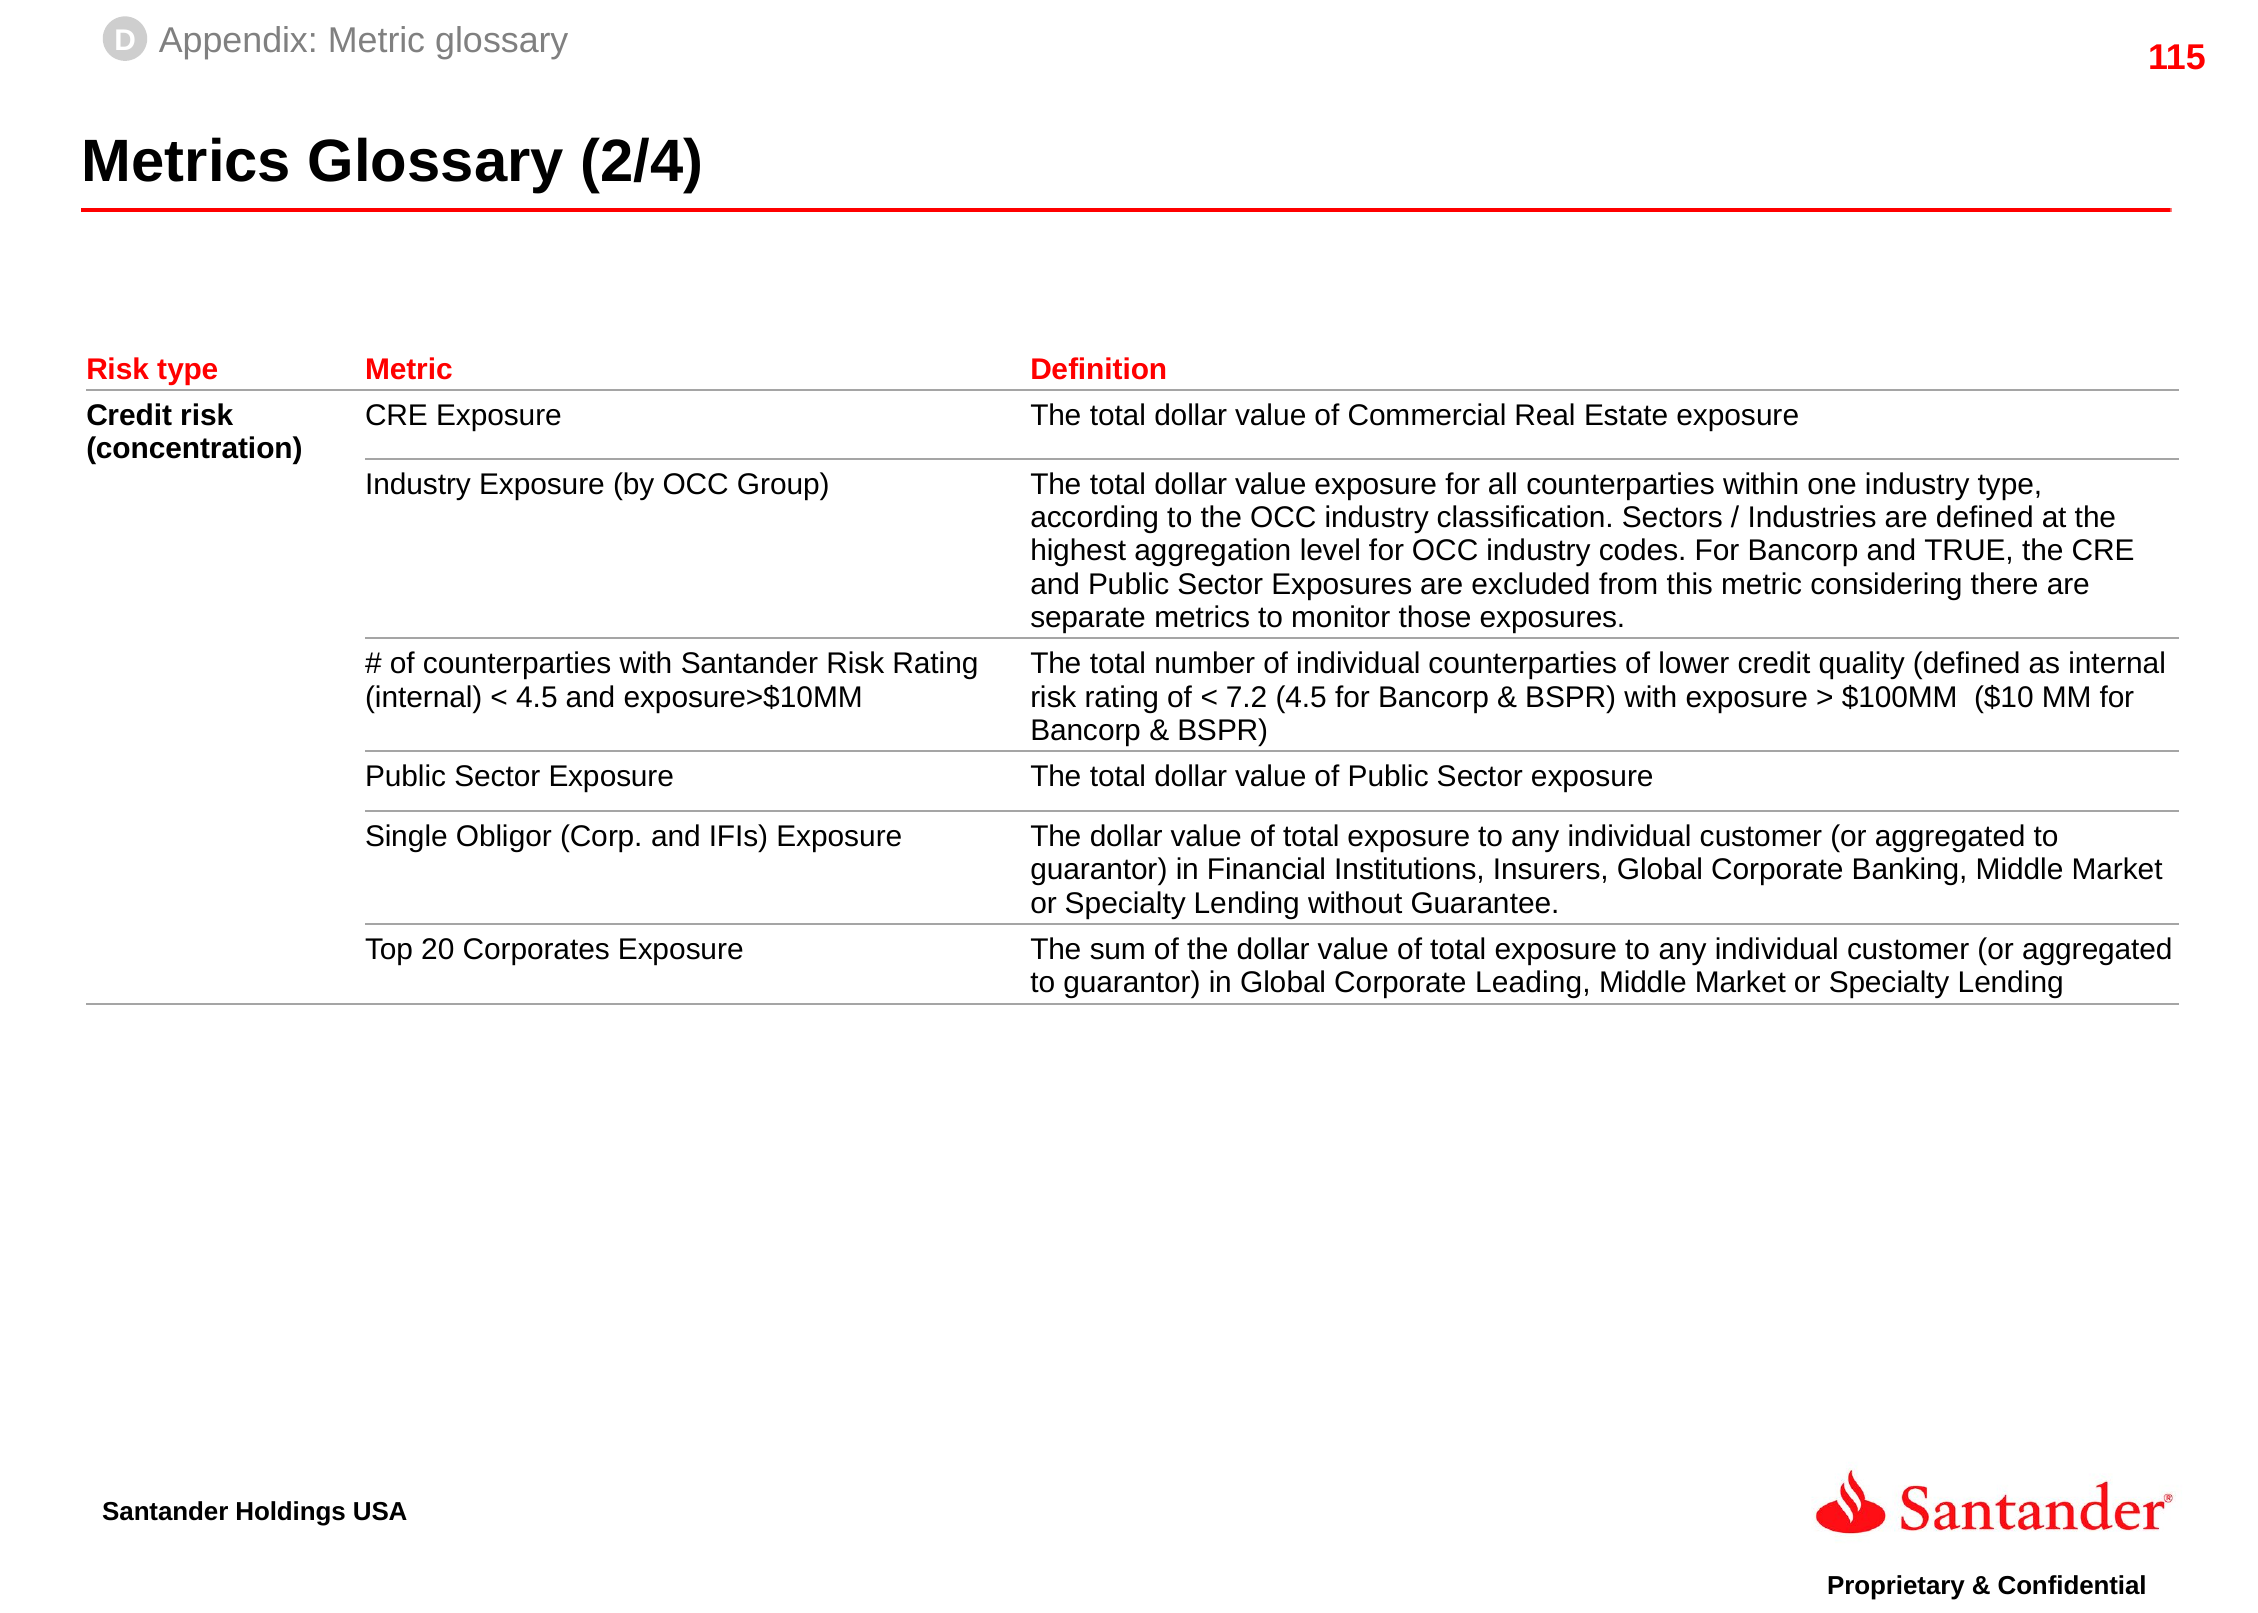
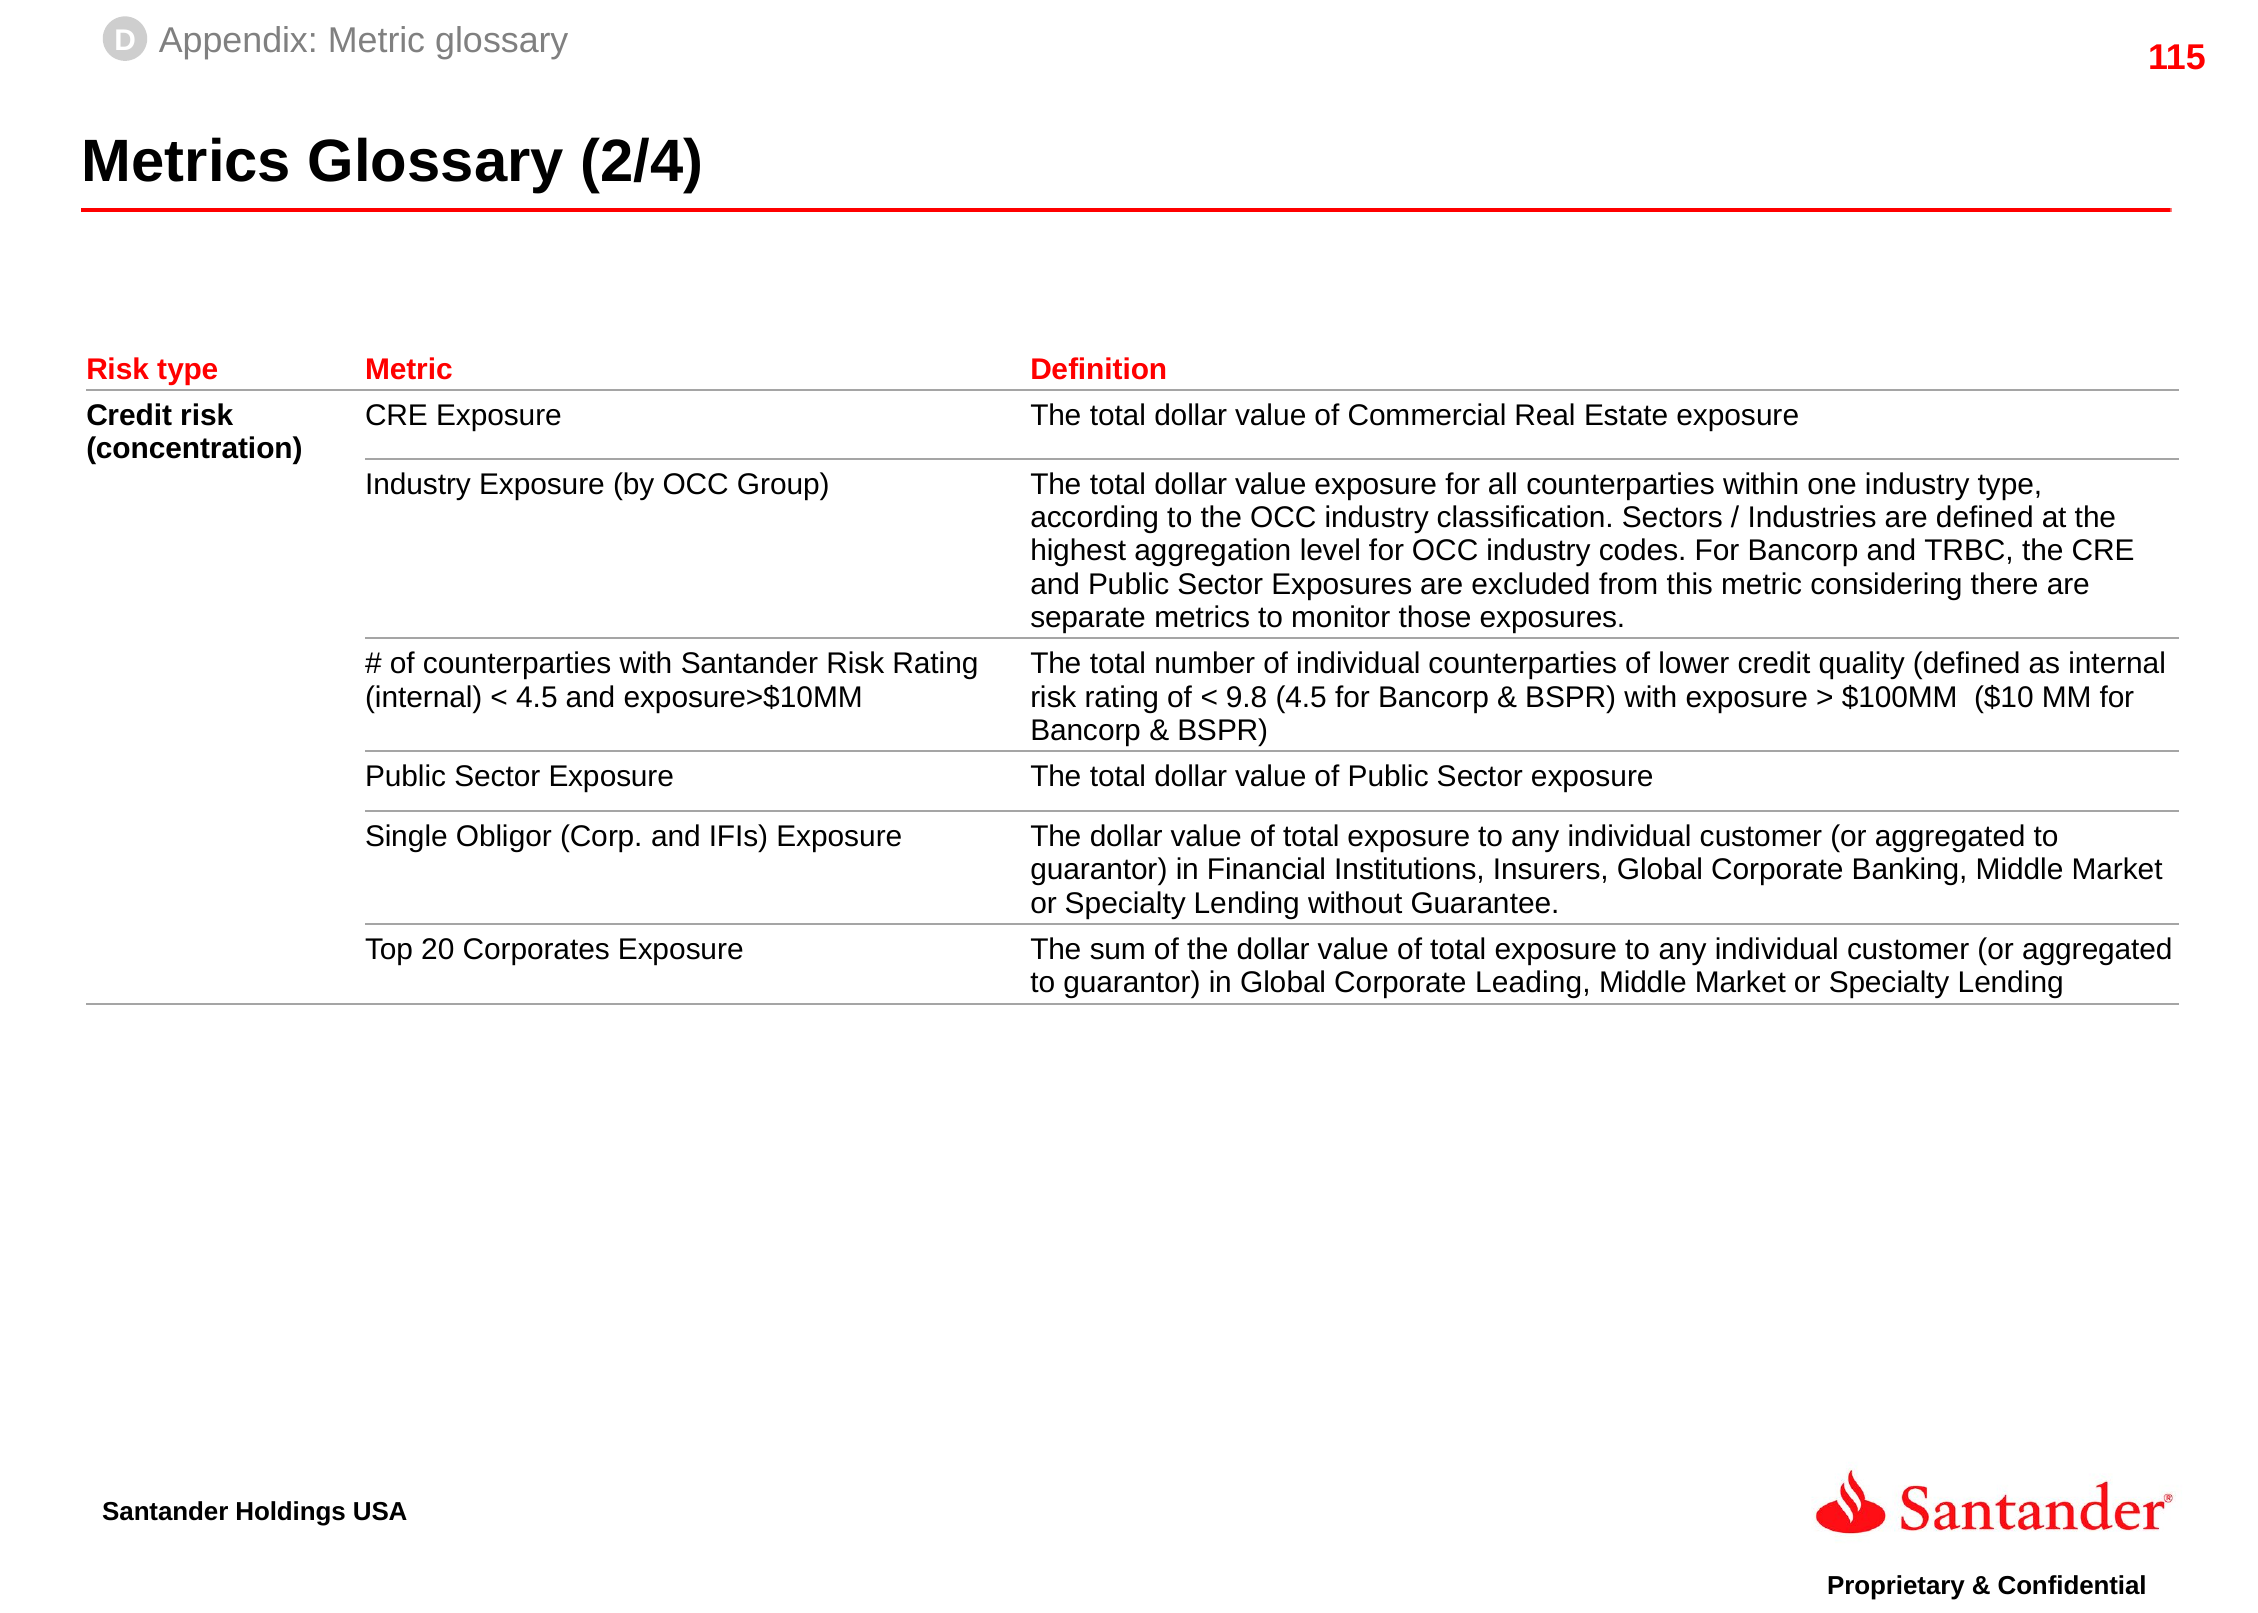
TRUE: TRUE -> TRBC
7.2: 7.2 -> 9.8
